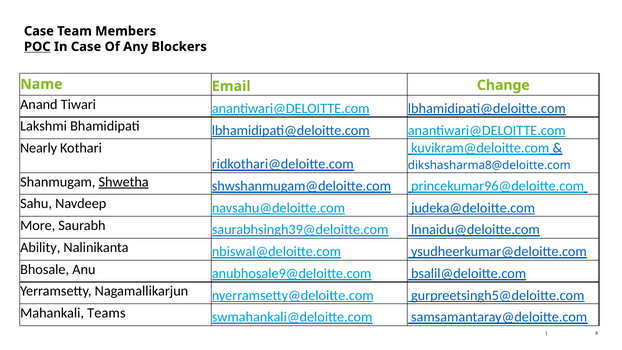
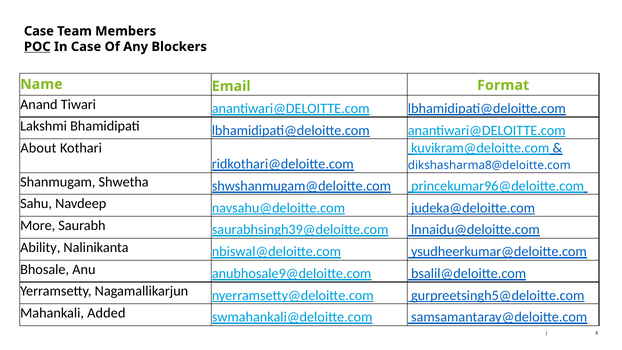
Change: Change -> Format
Nearly: Nearly -> About
Shwetha underline: present -> none
Teams: Teams -> Added
